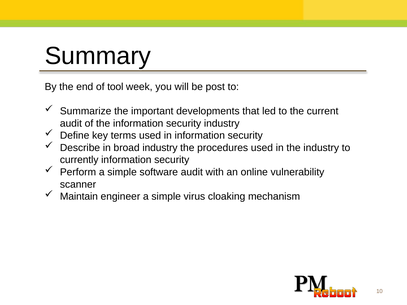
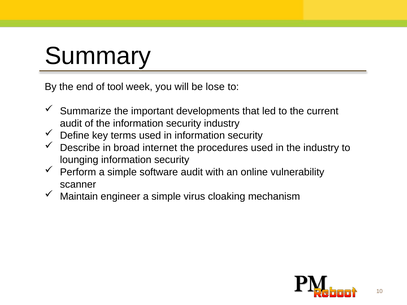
post: post -> lose
broad industry: industry -> internet
currently: currently -> lounging
